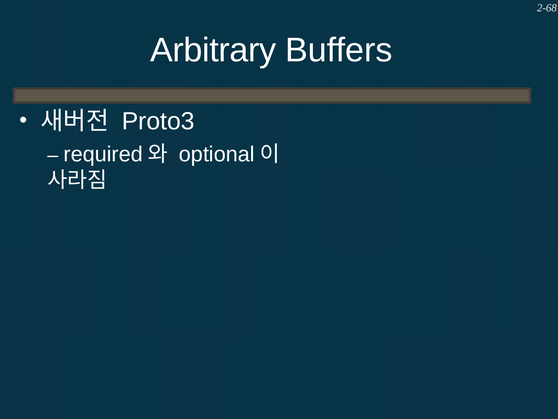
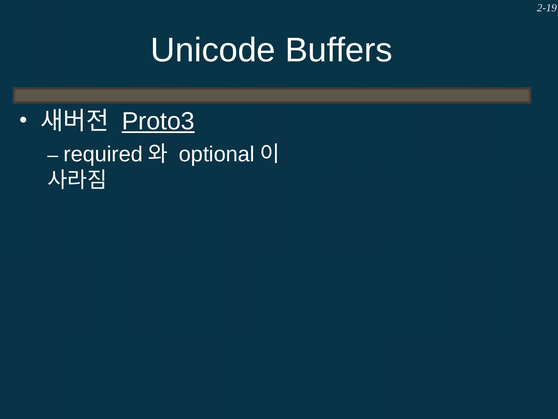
2-68: 2-68 -> 2-19
Arbitrary: Arbitrary -> Unicode
Proto3 underline: none -> present
